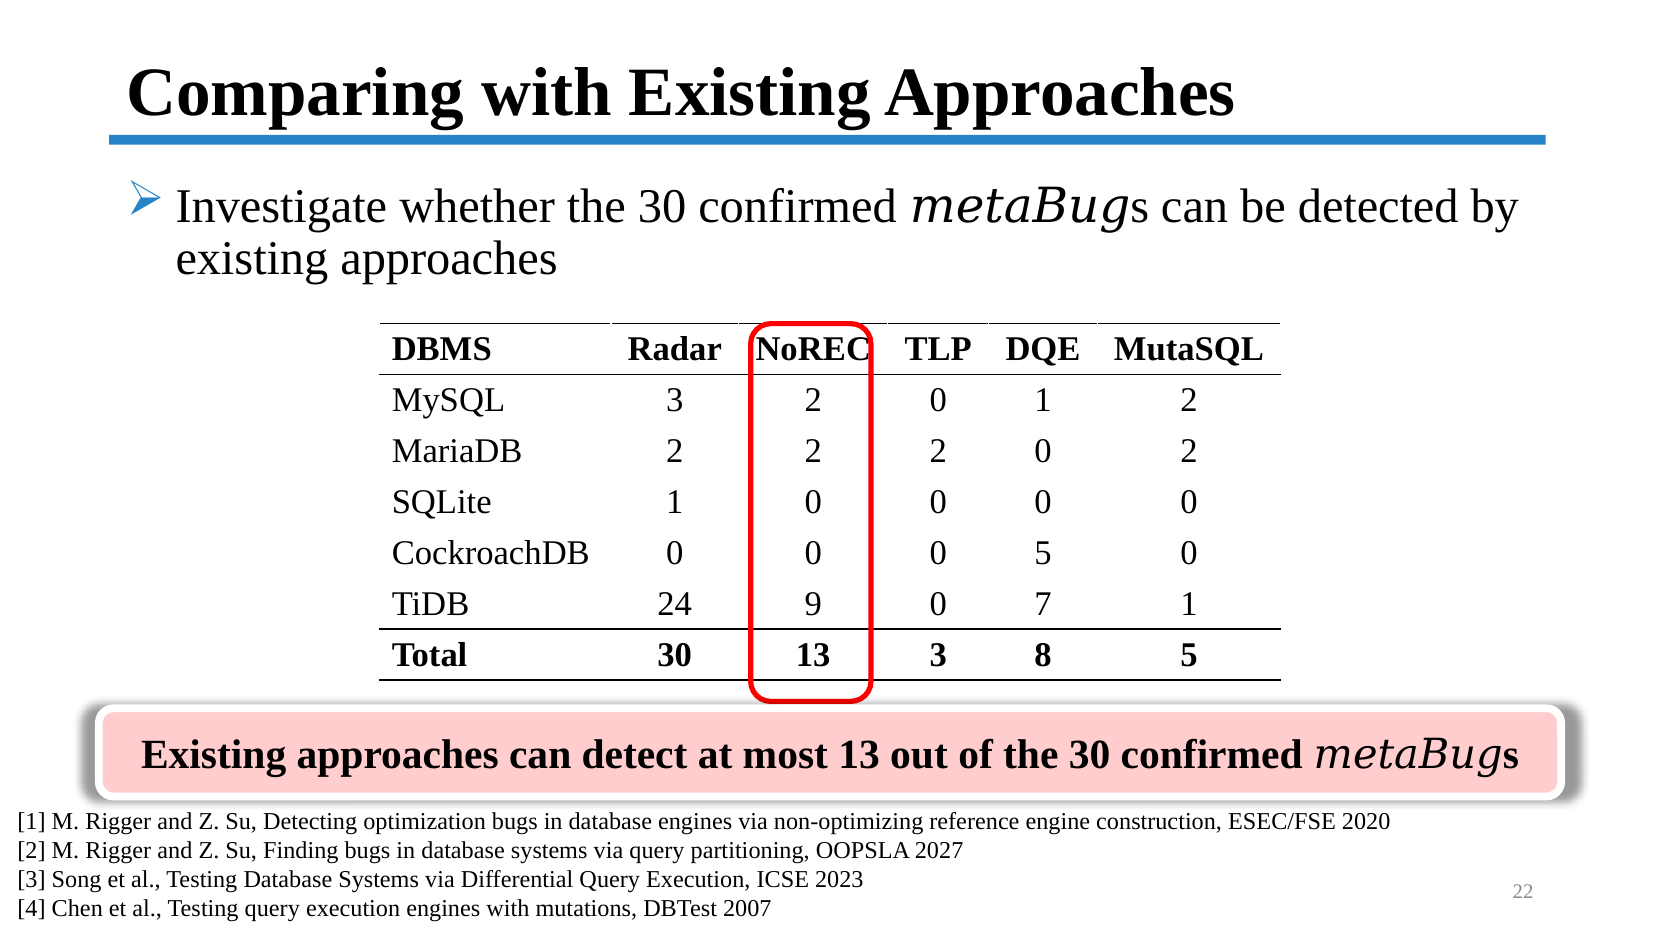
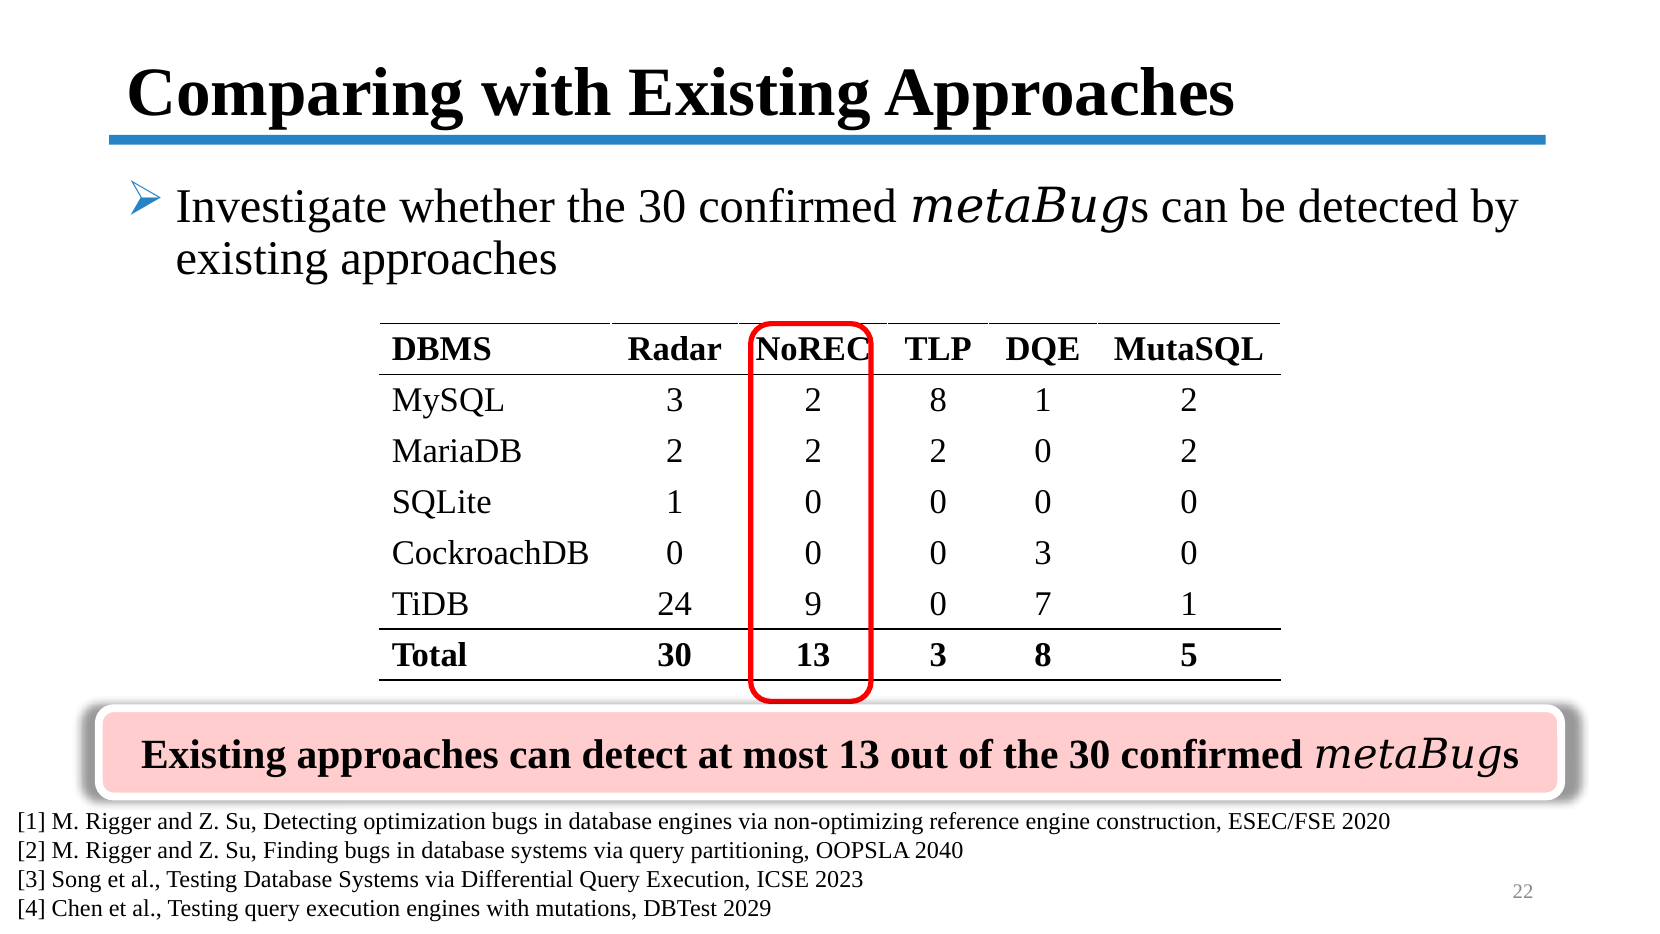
3 2 0: 0 -> 8
0 5: 5 -> 3
2027: 2027 -> 2040
2007: 2007 -> 2029
